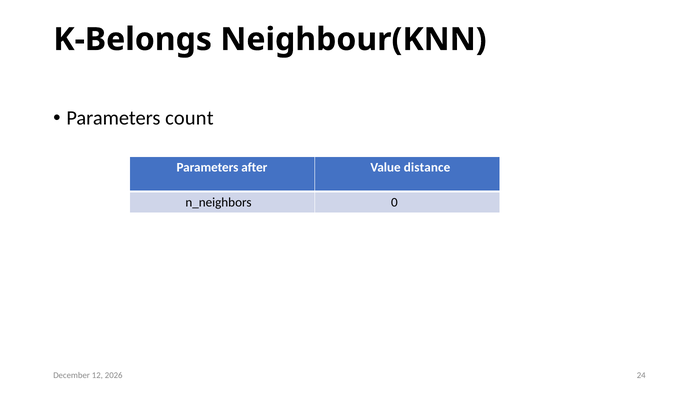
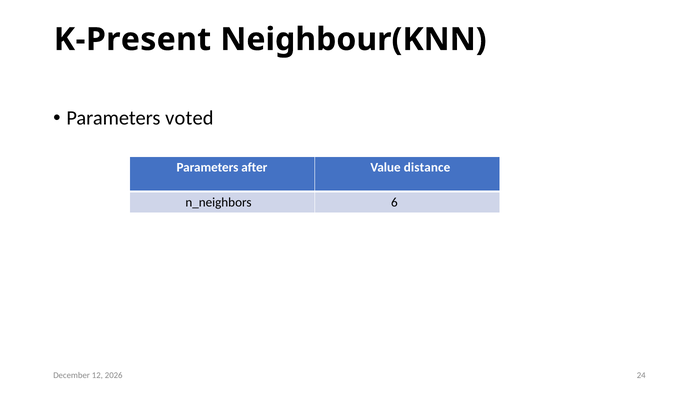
K-Belongs: K-Belongs -> K-Present
count: count -> voted
0: 0 -> 6
